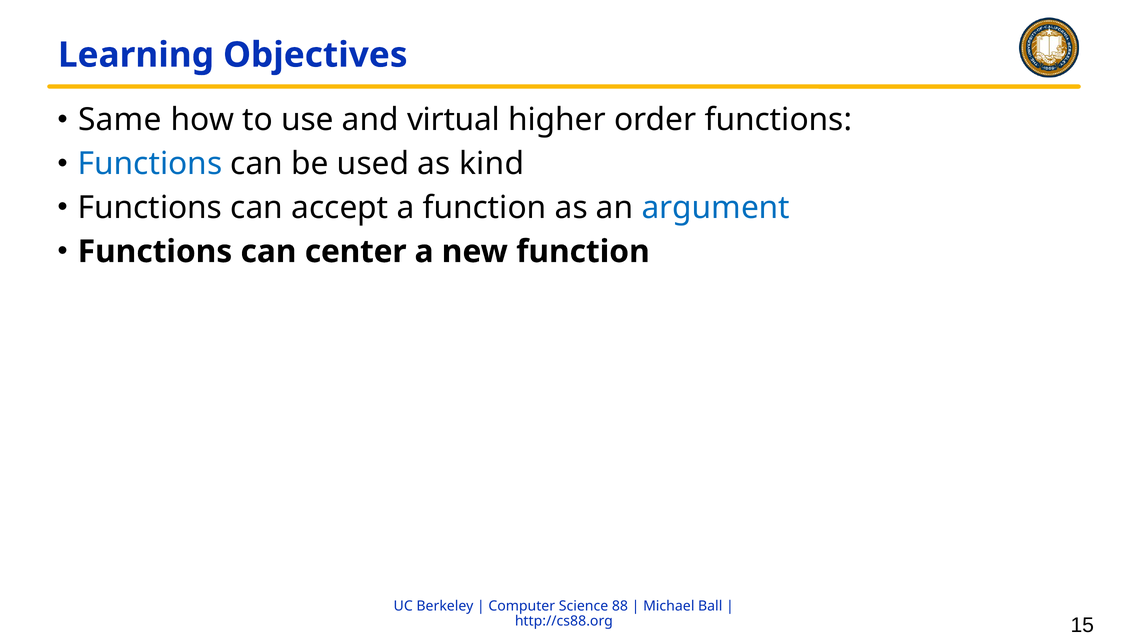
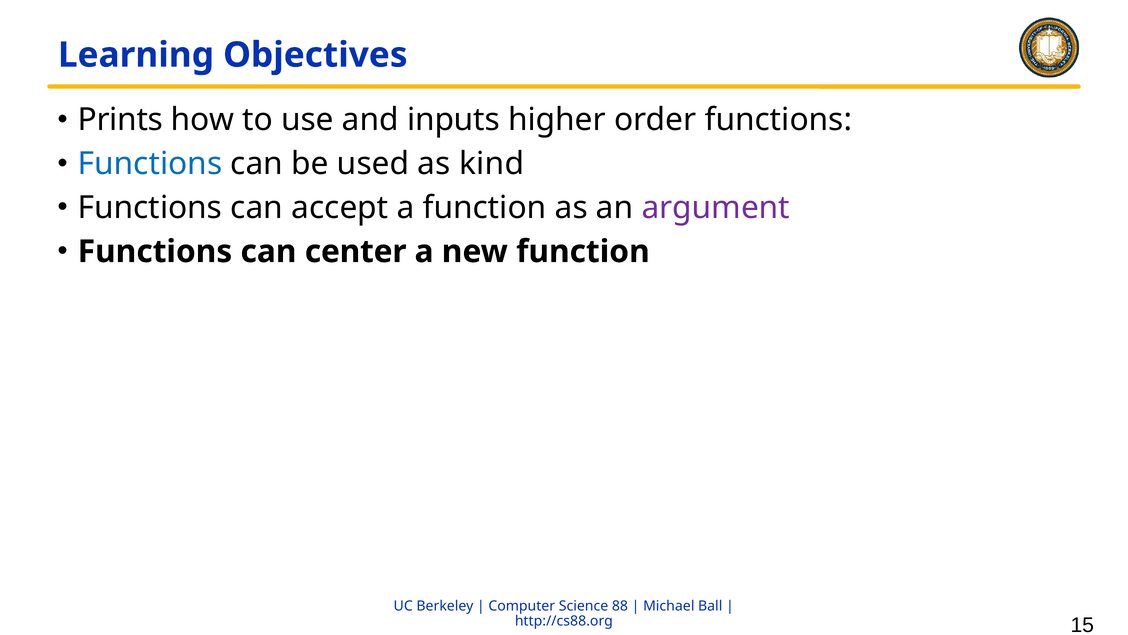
Same: Same -> Prints
virtual: virtual -> inputs
argument colour: blue -> purple
